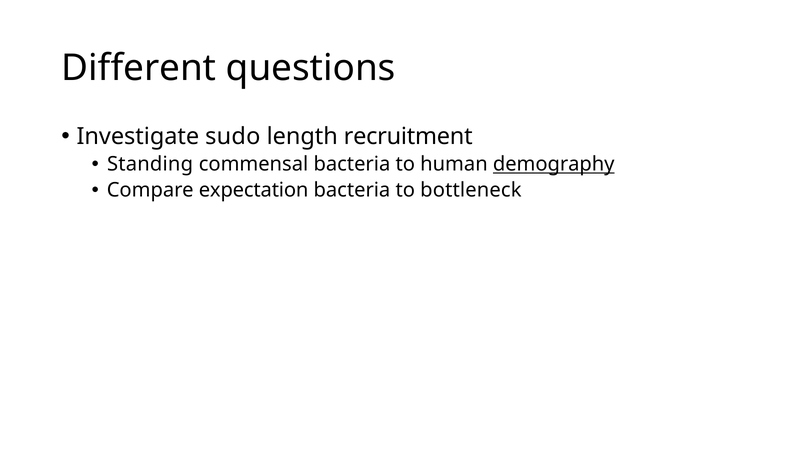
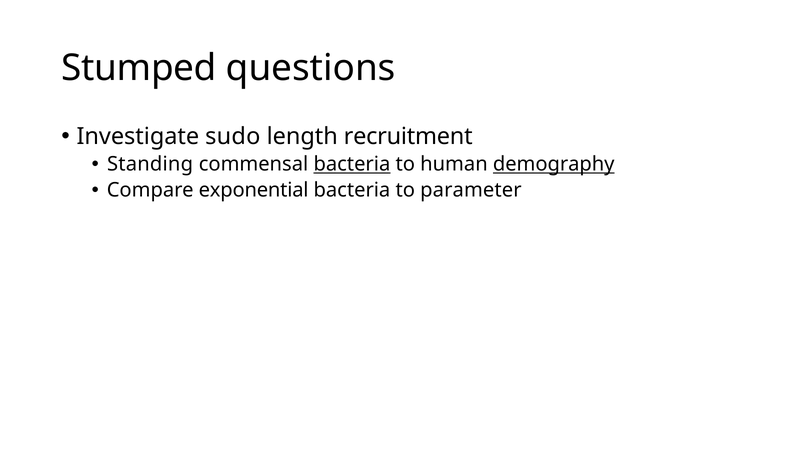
Different: Different -> Stumped
bacteria at (352, 164) underline: none -> present
expectation: expectation -> exponential
bottleneck: bottleneck -> parameter
